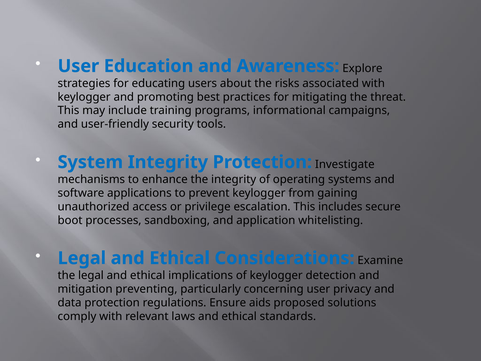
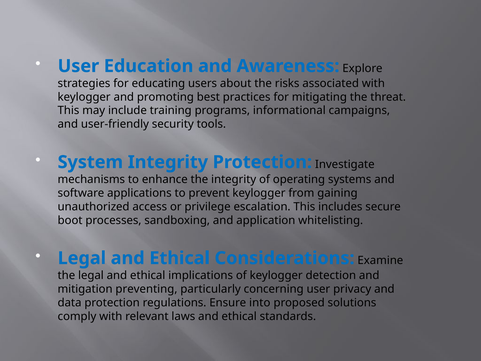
aids: aids -> into
